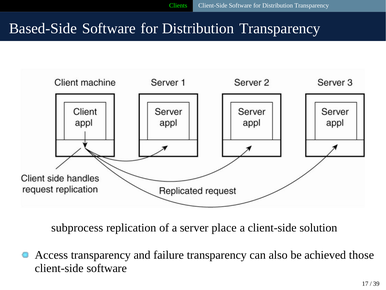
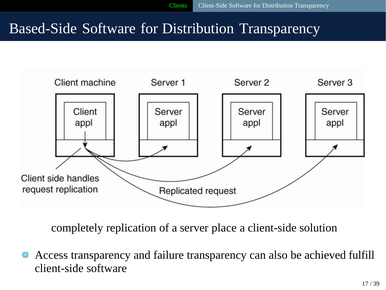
subprocess: subprocess -> completely
those: those -> fulfill
